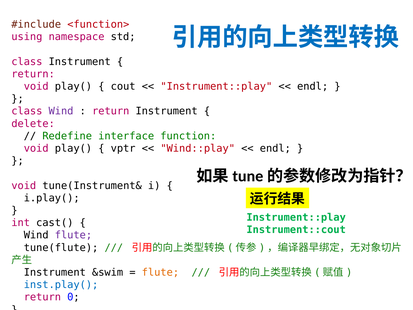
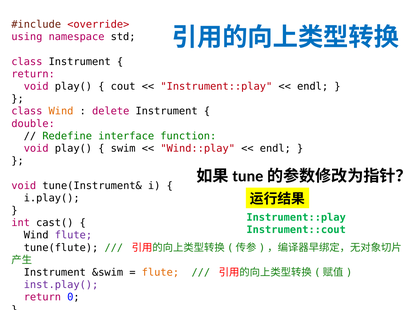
<function>: <function> -> <override>
Wind at (61, 111) colour: purple -> orange
return at (111, 111): return -> delete
delete: delete -> double
vptr: vptr -> swim
inst.play( colour: blue -> purple
